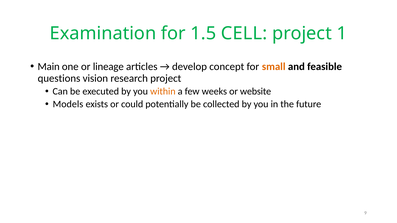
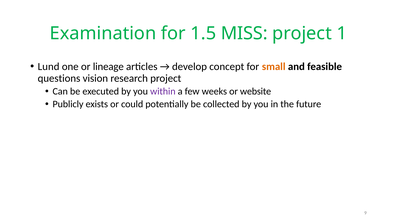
CELL: CELL -> MISS
Main: Main -> Lund
within colour: orange -> purple
Models: Models -> Publicly
